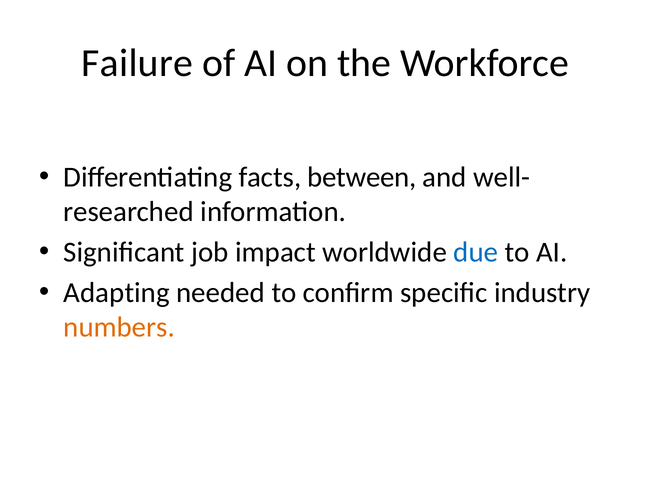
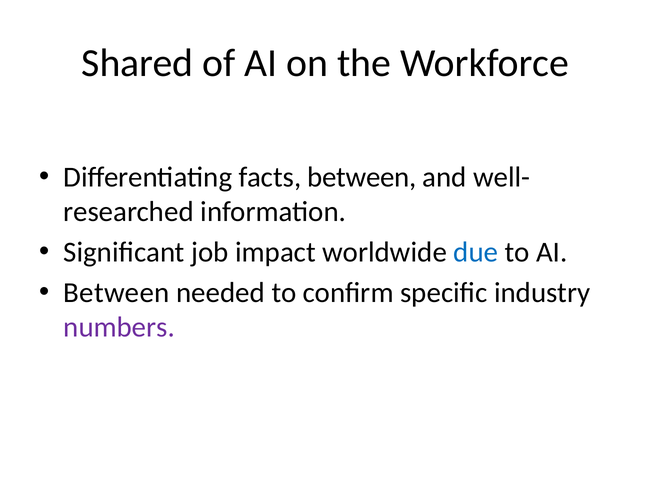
Failure: Failure -> Shared
Adapting at (117, 293): Adapting -> Between
numbers colour: orange -> purple
